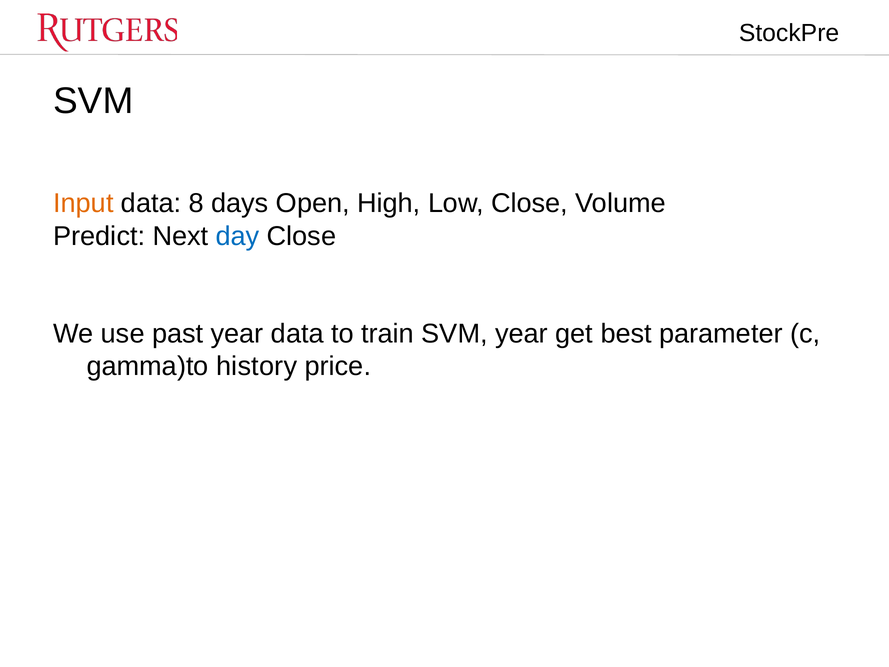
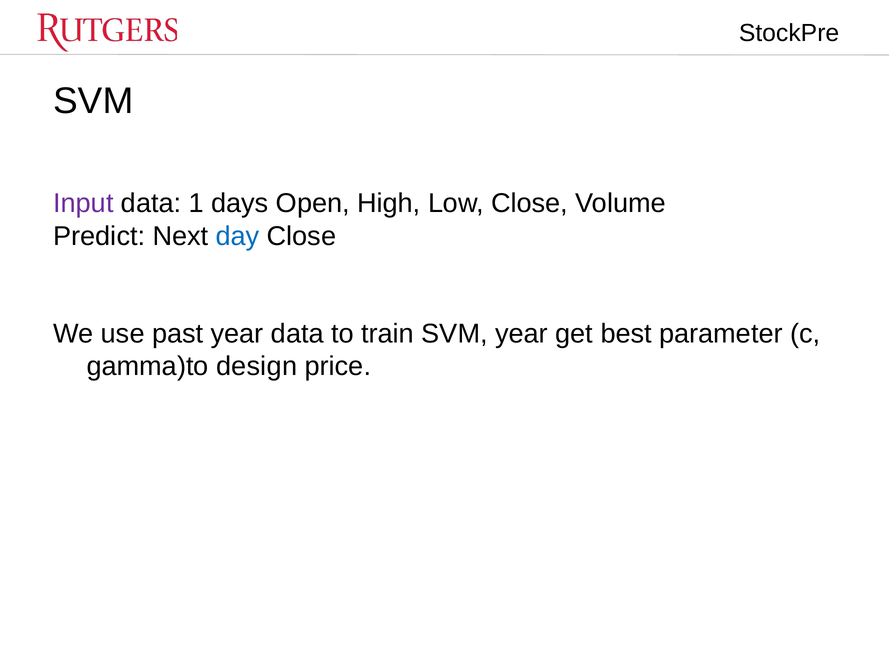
Input colour: orange -> purple
8: 8 -> 1
history: history -> design
